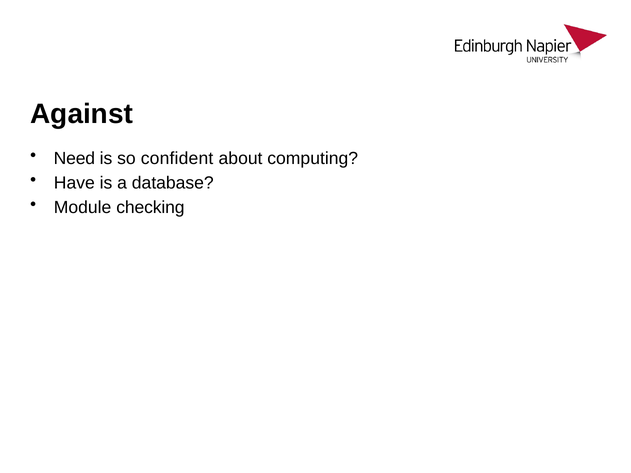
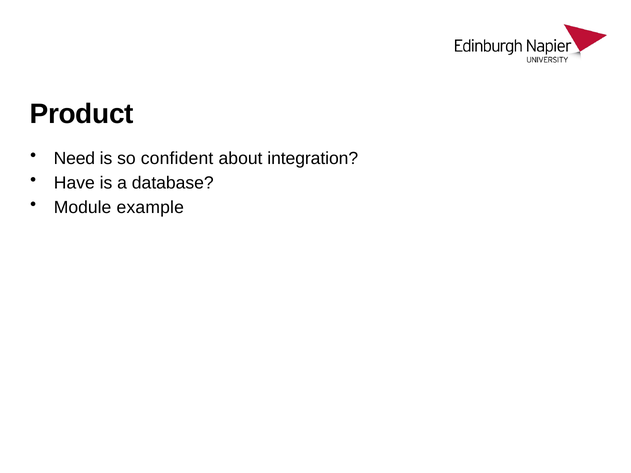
Against: Against -> Product
computing: computing -> integration
checking: checking -> example
